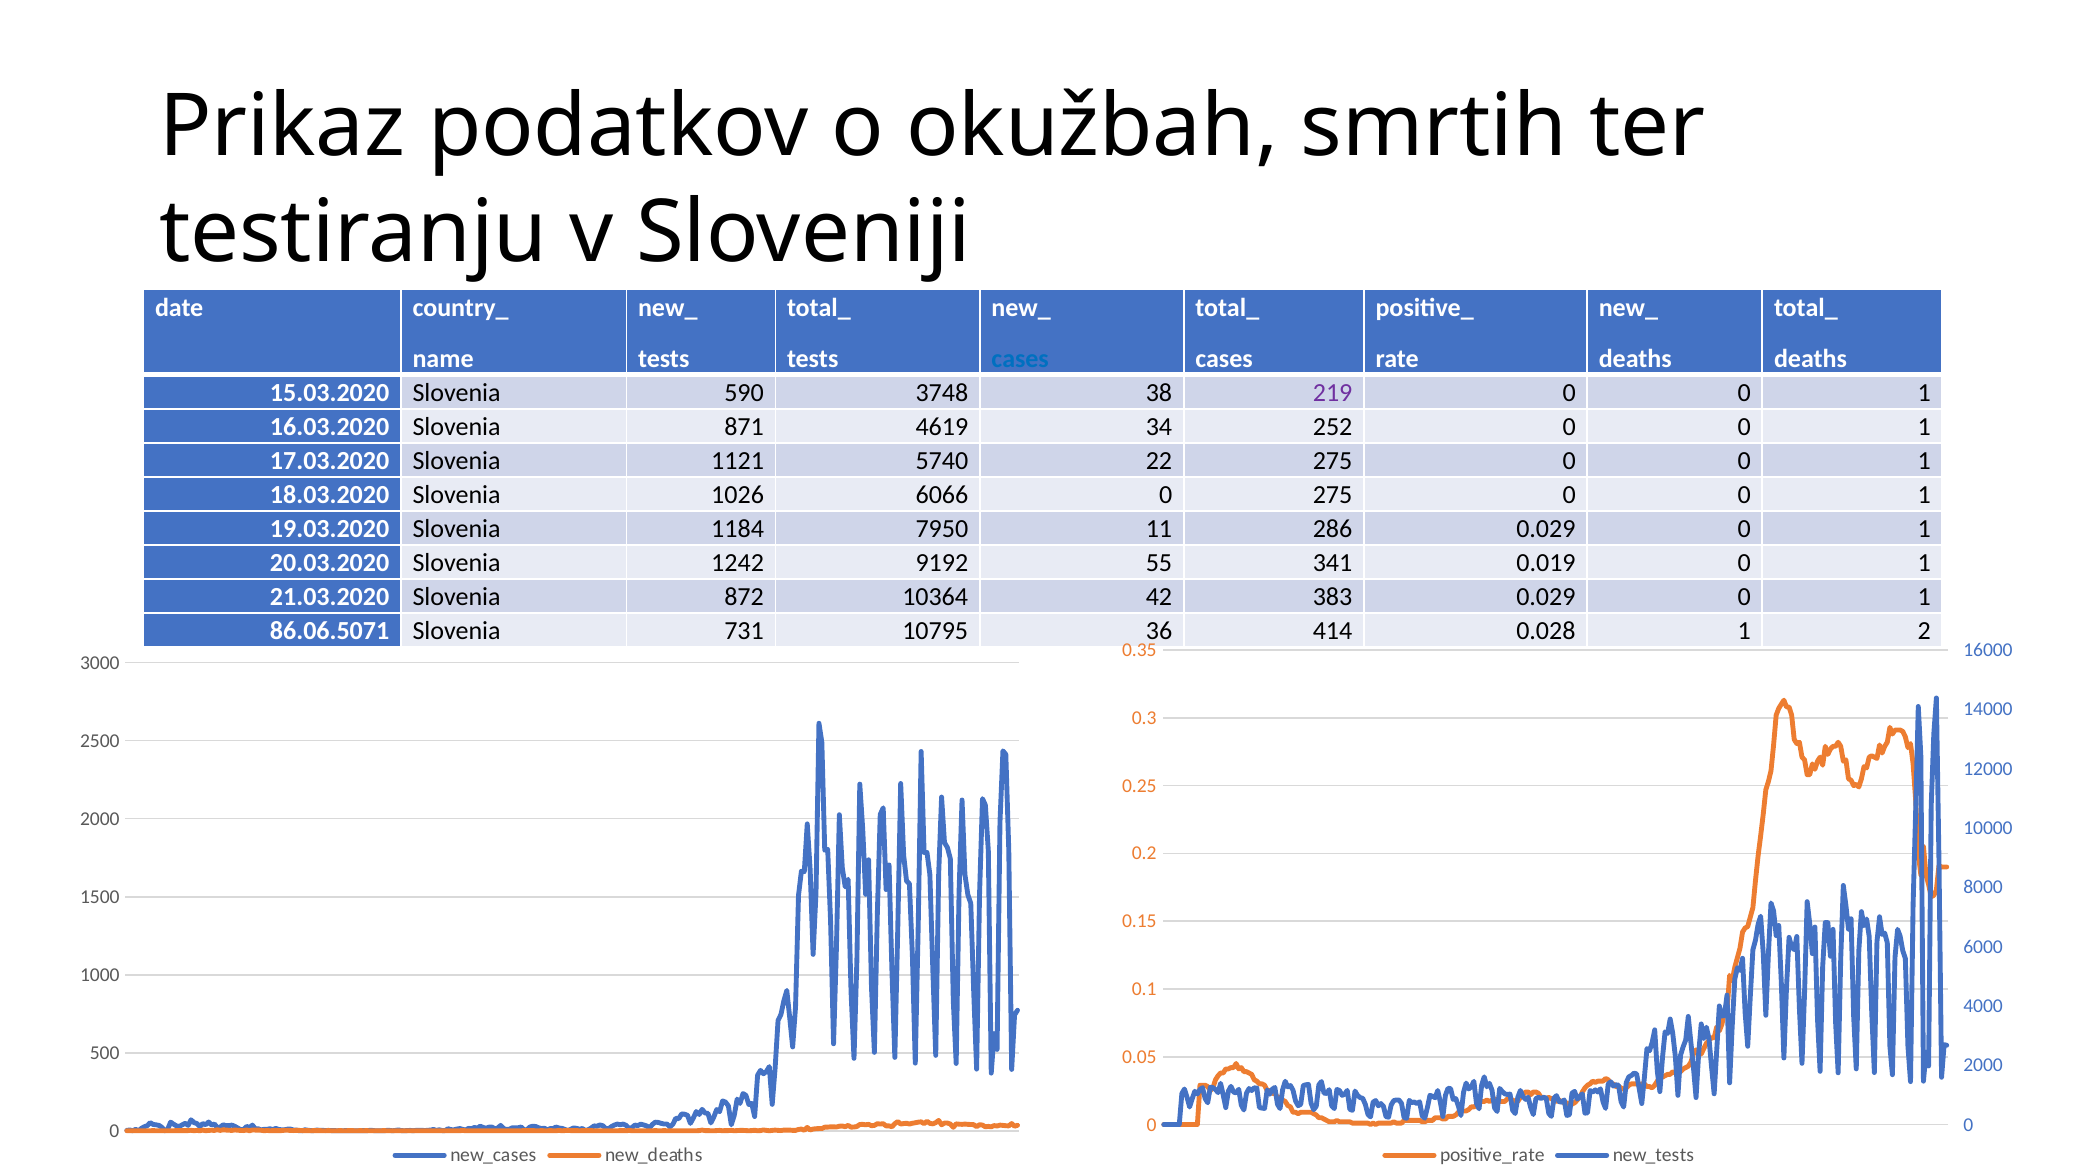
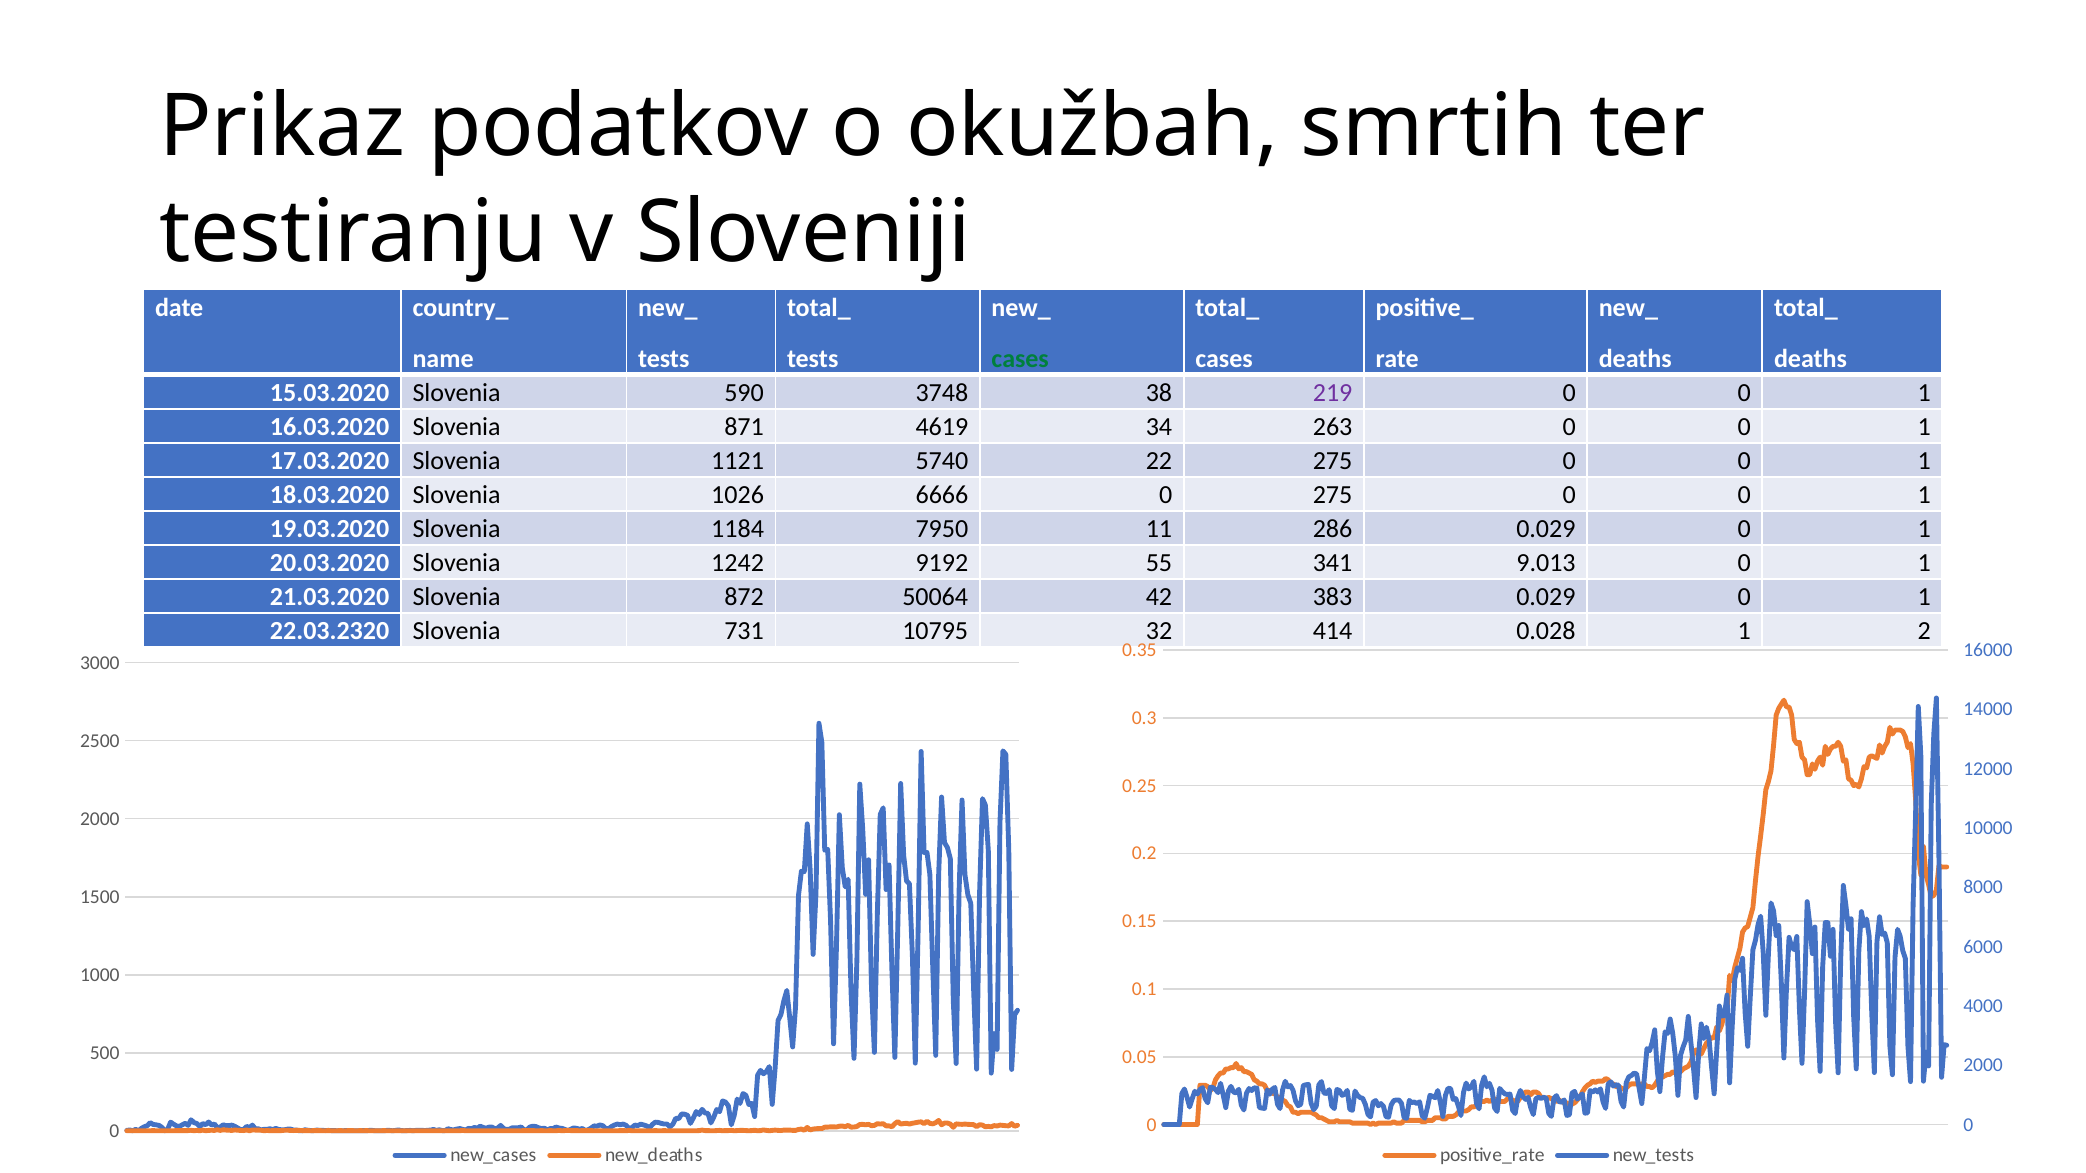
cases at (1020, 359) colour: blue -> green
252: 252 -> 263
6066: 6066 -> 6666
0.019: 0.019 -> 9.013
10364: 10364 -> 50064
86.06.5071: 86.06.5071 -> 22.03.2320
36: 36 -> 32
